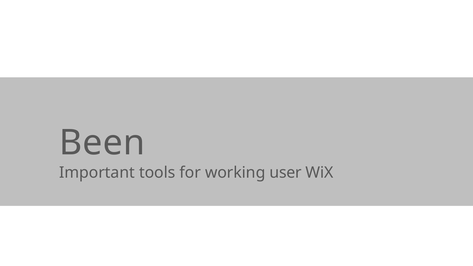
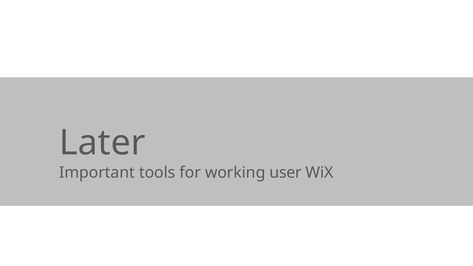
Been: Been -> Later
